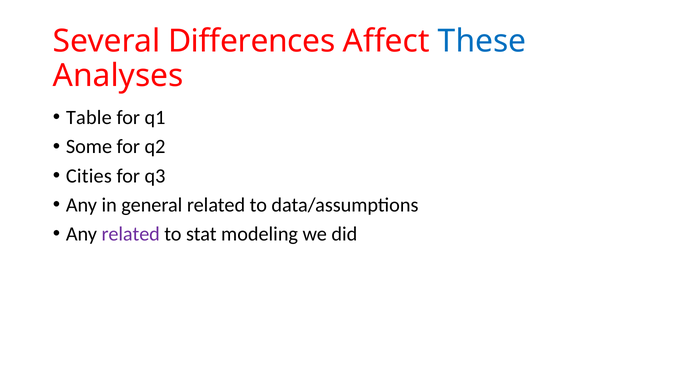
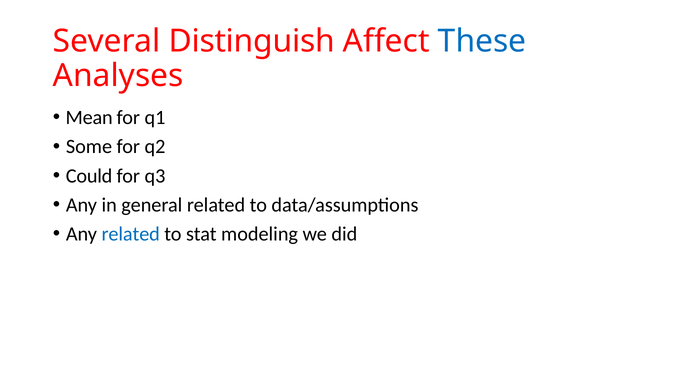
Differences: Differences -> Distinguish
Table: Table -> Mean
Cities: Cities -> Could
related at (131, 234) colour: purple -> blue
